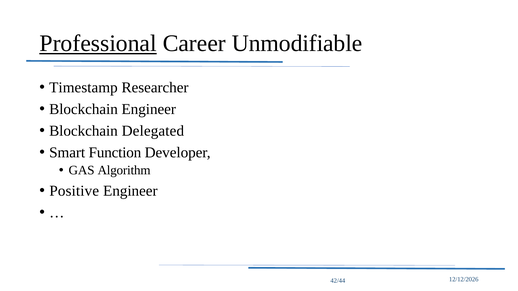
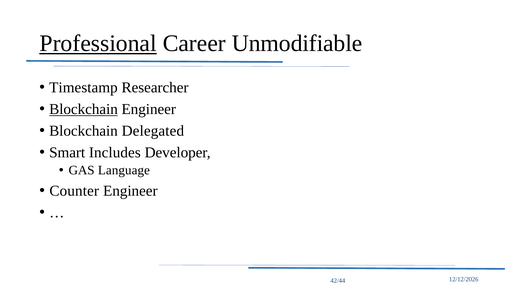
Blockchain at (84, 109) underline: none -> present
Function: Function -> Includes
Algorithm: Algorithm -> Language
Positive: Positive -> Counter
